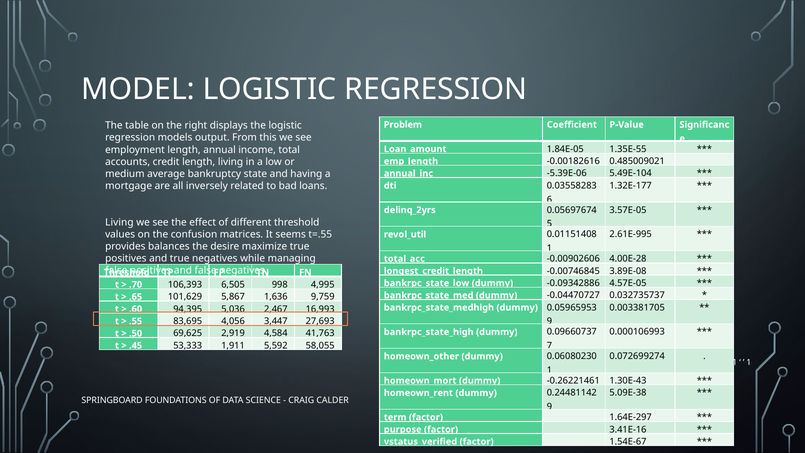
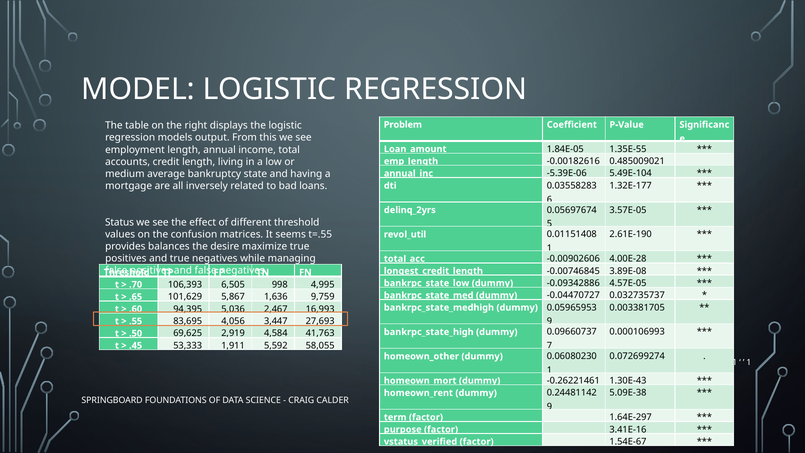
Living at (119, 222): Living -> Status
2.61E-995: 2.61E-995 -> 2.61E-190
